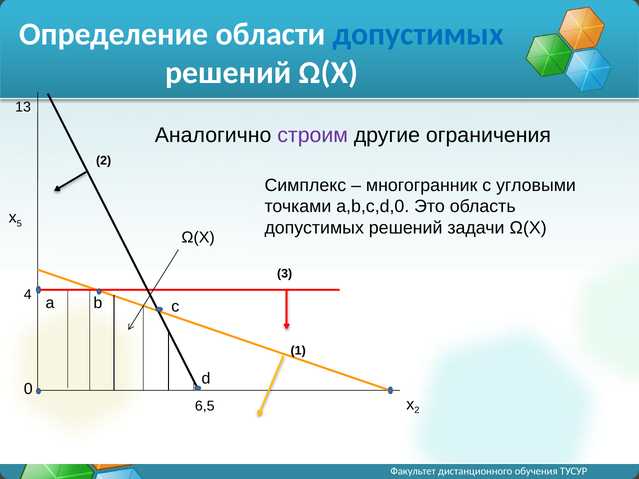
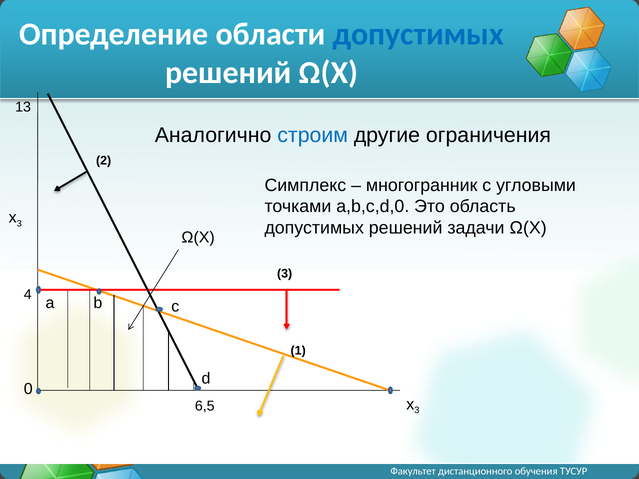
строим colour: purple -> blue
5 at (19, 224): 5 -> 3
2 at (417, 411): 2 -> 3
